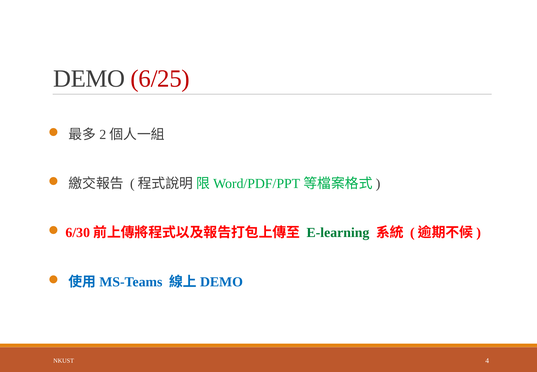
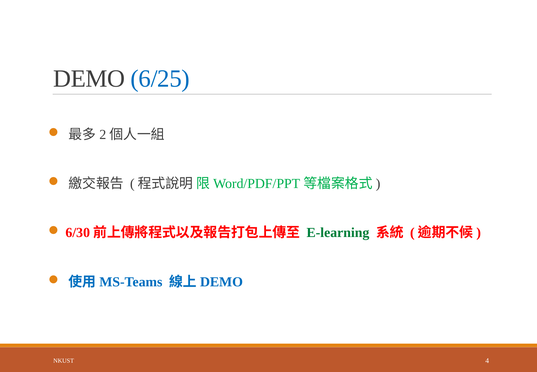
6/25 colour: red -> blue
